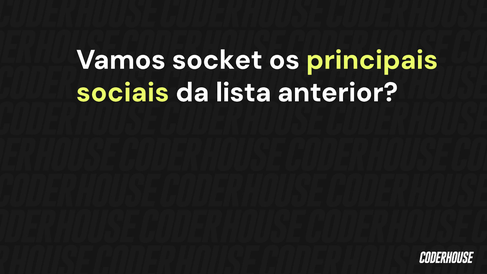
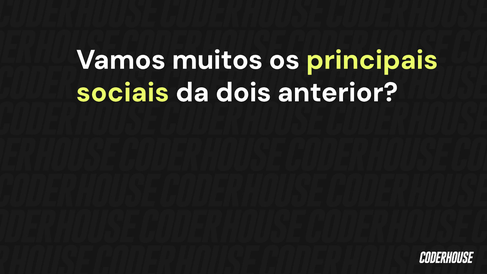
socket: socket -> muitos
lista: lista -> dois
